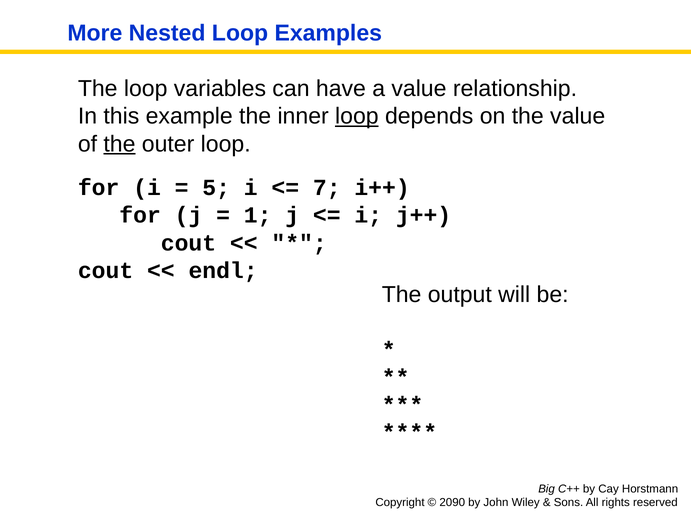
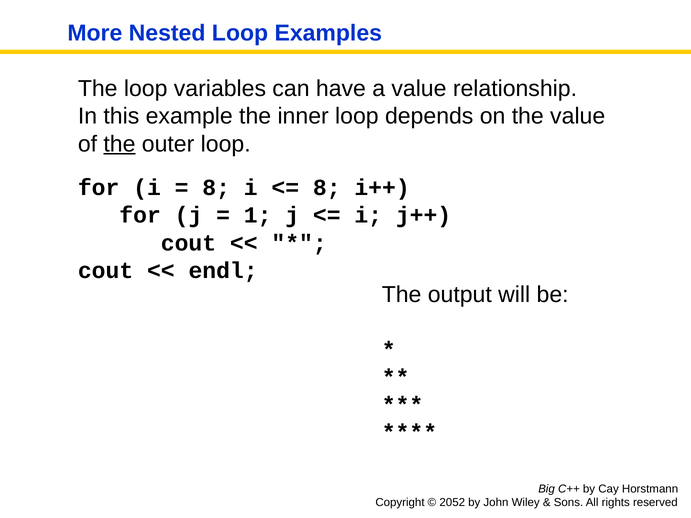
loop at (357, 116) underline: present -> none
5 at (216, 188): 5 -> 8
7 at (327, 188): 7 -> 8
2090: 2090 -> 2052
